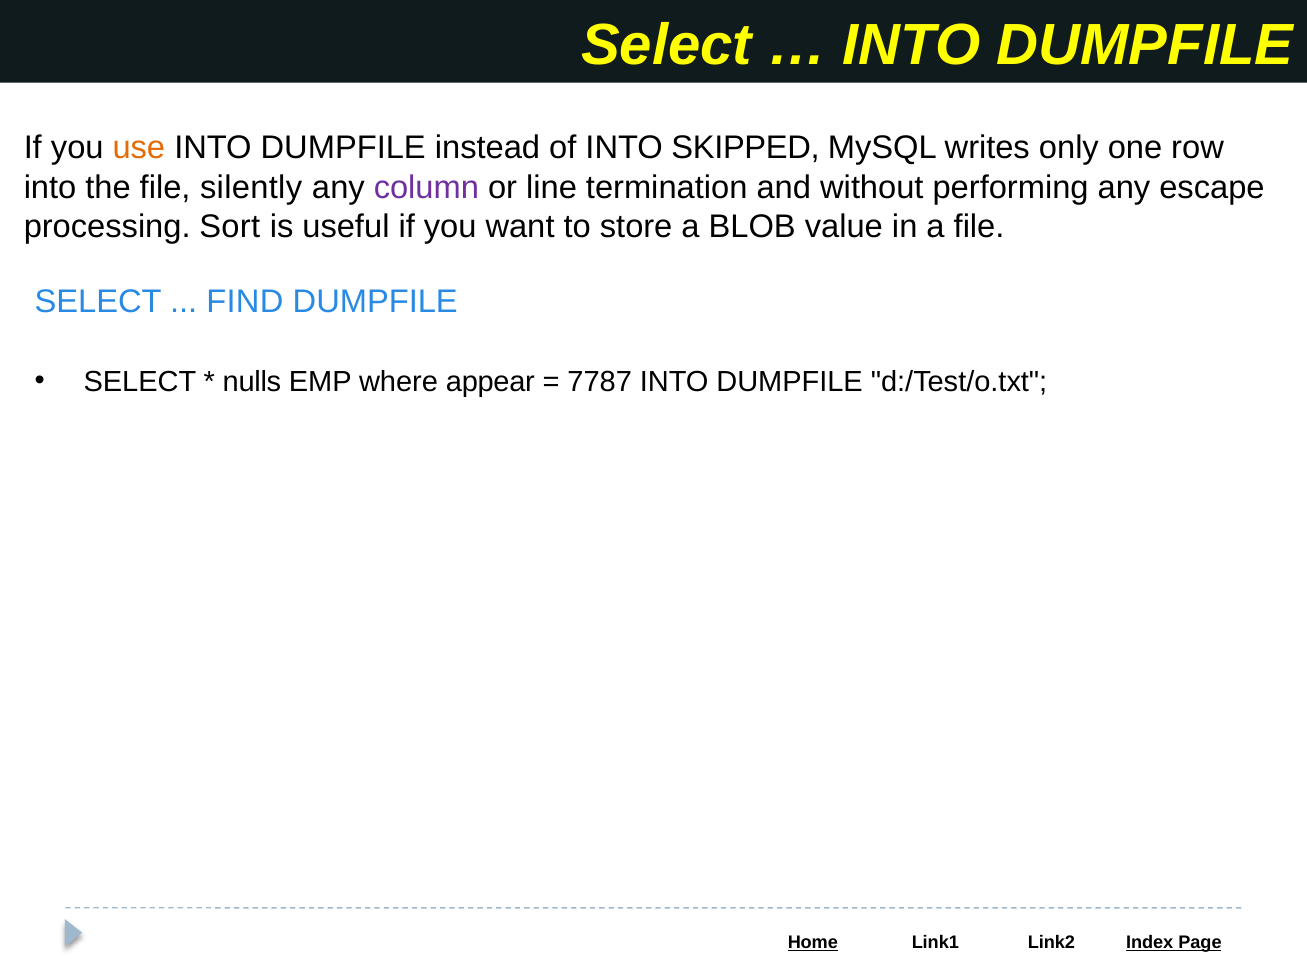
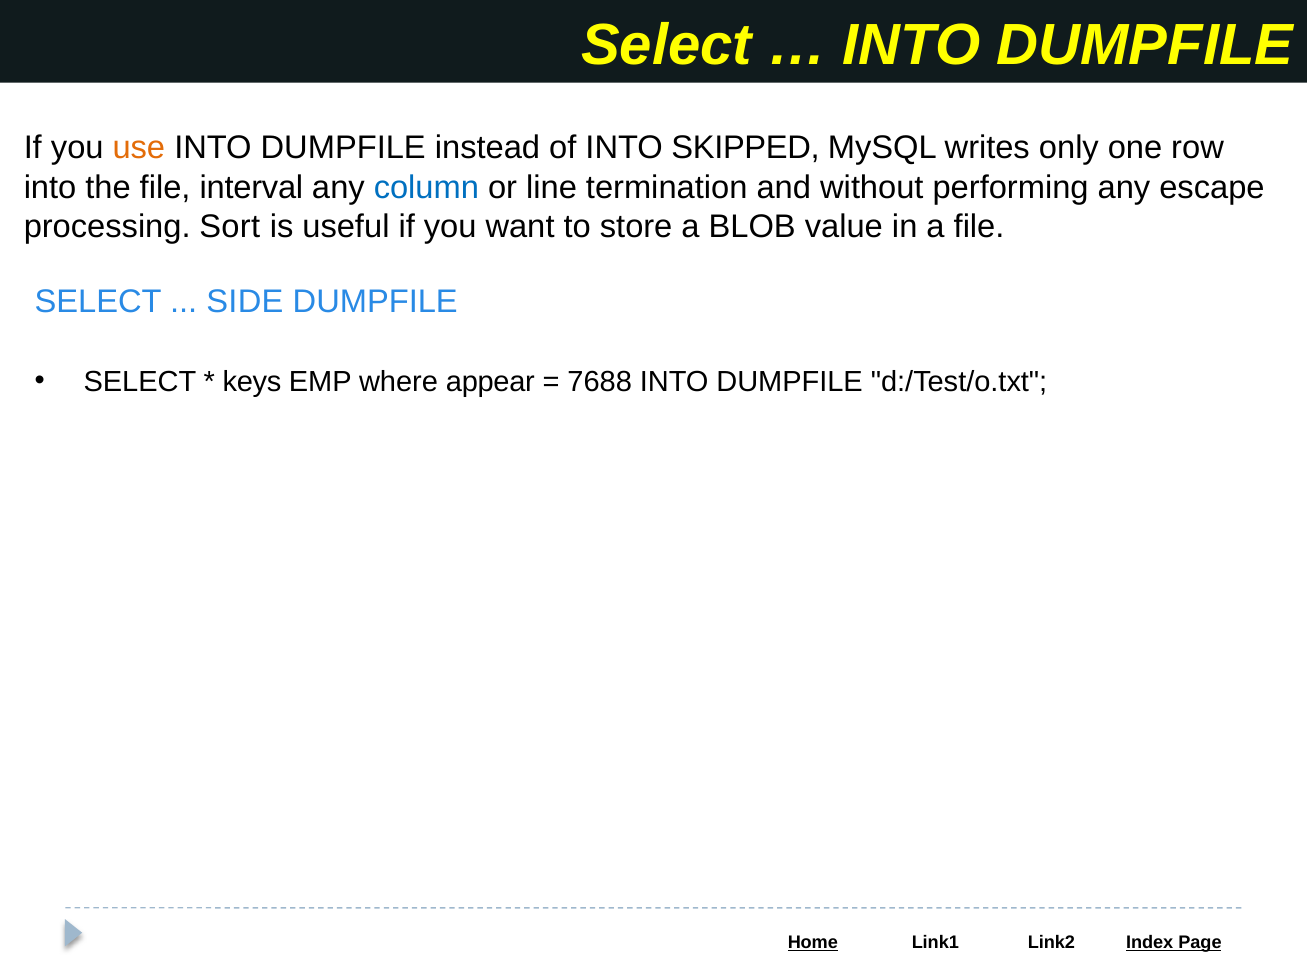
silently: silently -> interval
column colour: purple -> blue
FIND: FIND -> SIDE
nulls: nulls -> keys
7787: 7787 -> 7688
